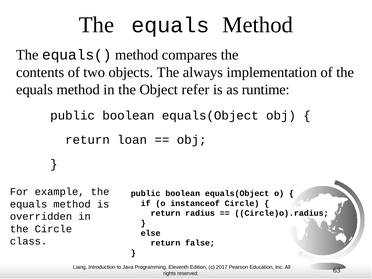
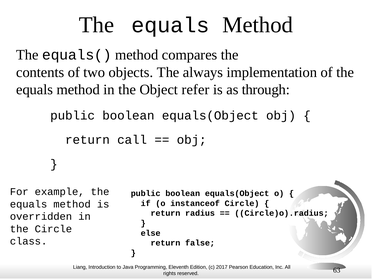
runtime: runtime -> through
loan: loan -> call
